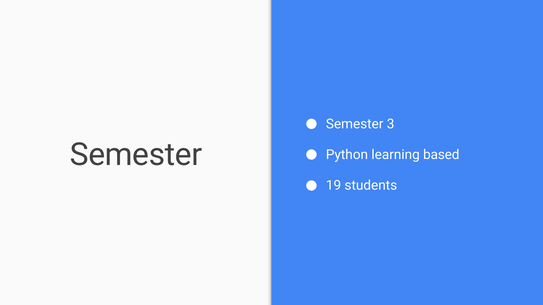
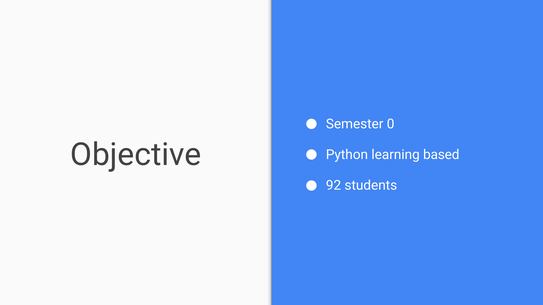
3: 3 -> 0
Semester at (136, 155): Semester -> Objective
19: 19 -> 92
